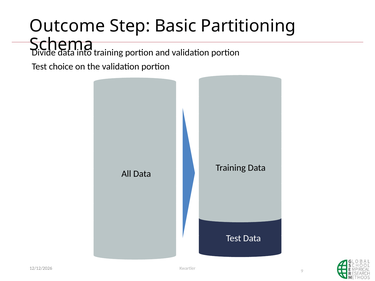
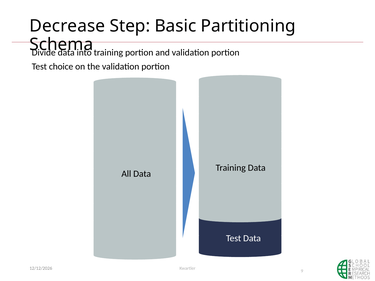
Outcome: Outcome -> Decrease
